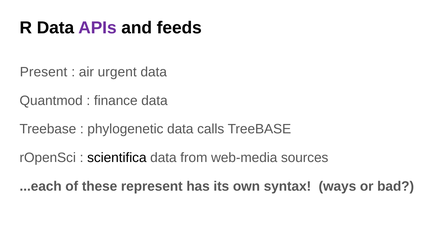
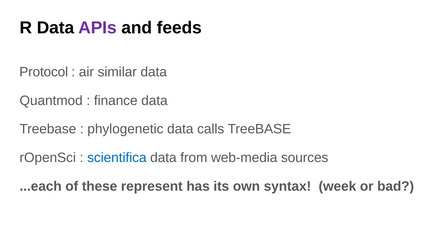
Present: Present -> Protocol
urgent: urgent -> similar
scientifica colour: black -> blue
ways: ways -> week
